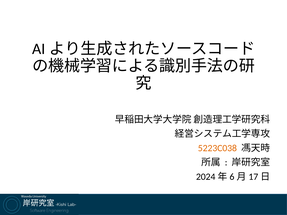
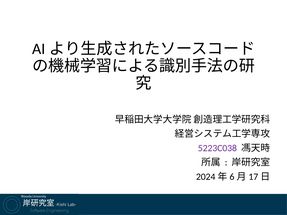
5223C038 colour: orange -> purple
